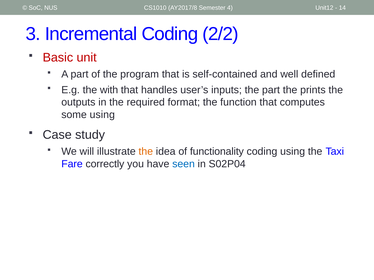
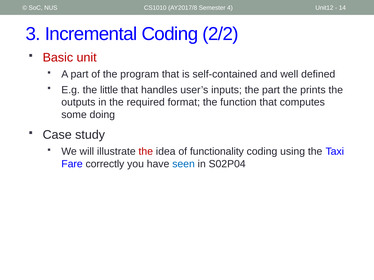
with: with -> little
some using: using -> doing
the at (146, 152) colour: orange -> red
